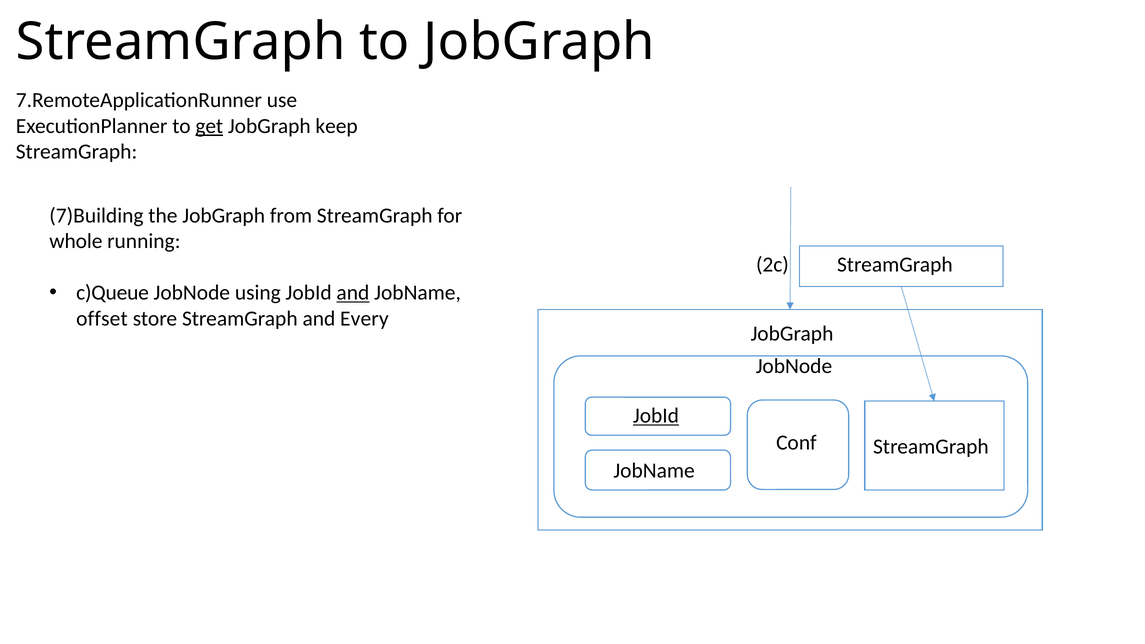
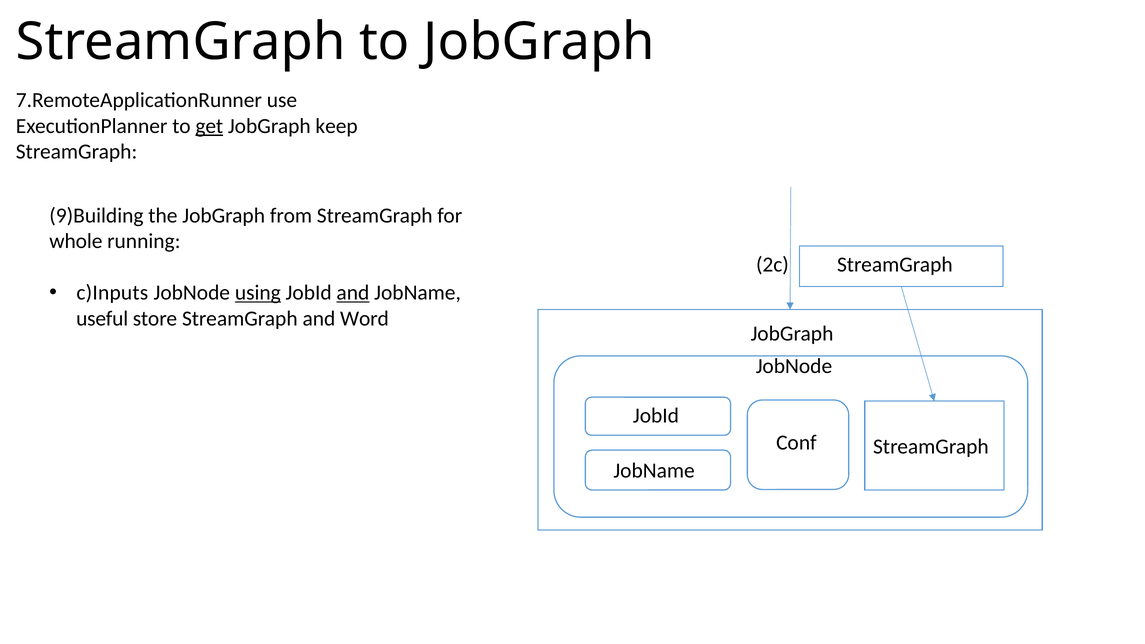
7)Building: 7)Building -> 9)Building
c)Queue: c)Queue -> c)Inputs
using underline: none -> present
offset: offset -> useful
Every: Every -> Word
JobId at (656, 416) underline: present -> none
